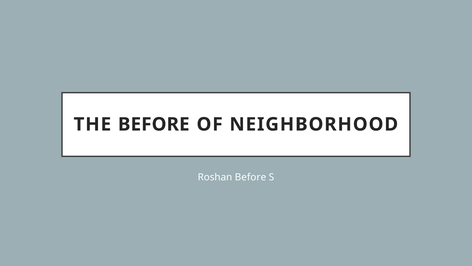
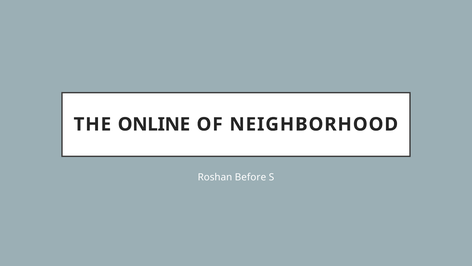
THE BEFORE: BEFORE -> ONLINE
